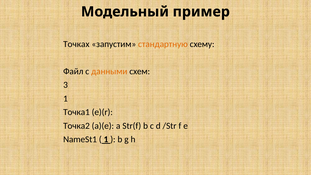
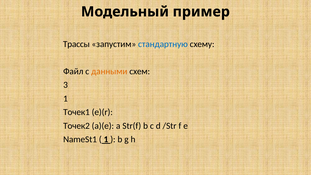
Точках: Точках -> Трассы
стандартную colour: orange -> blue
Точка1: Точка1 -> Точек1
Точка2: Точка2 -> Точек2
